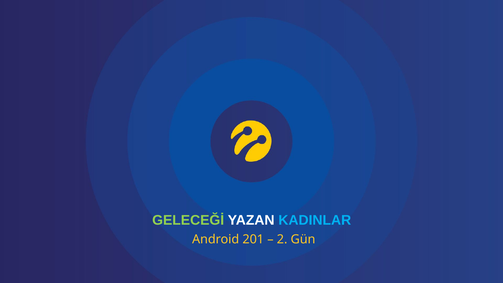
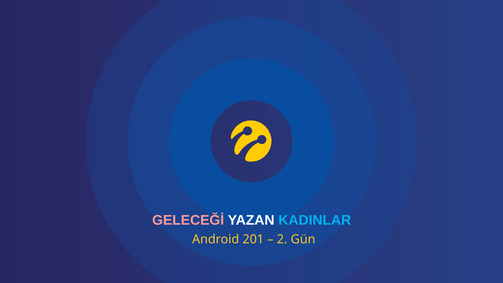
GELECEĞİ colour: light green -> pink
